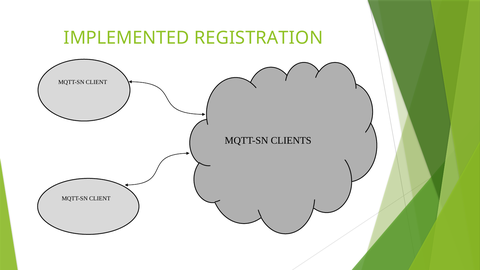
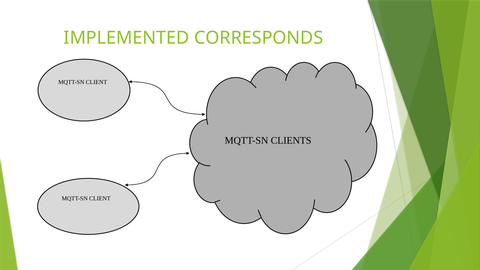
REGISTRATION: REGISTRATION -> CORRESPONDS
